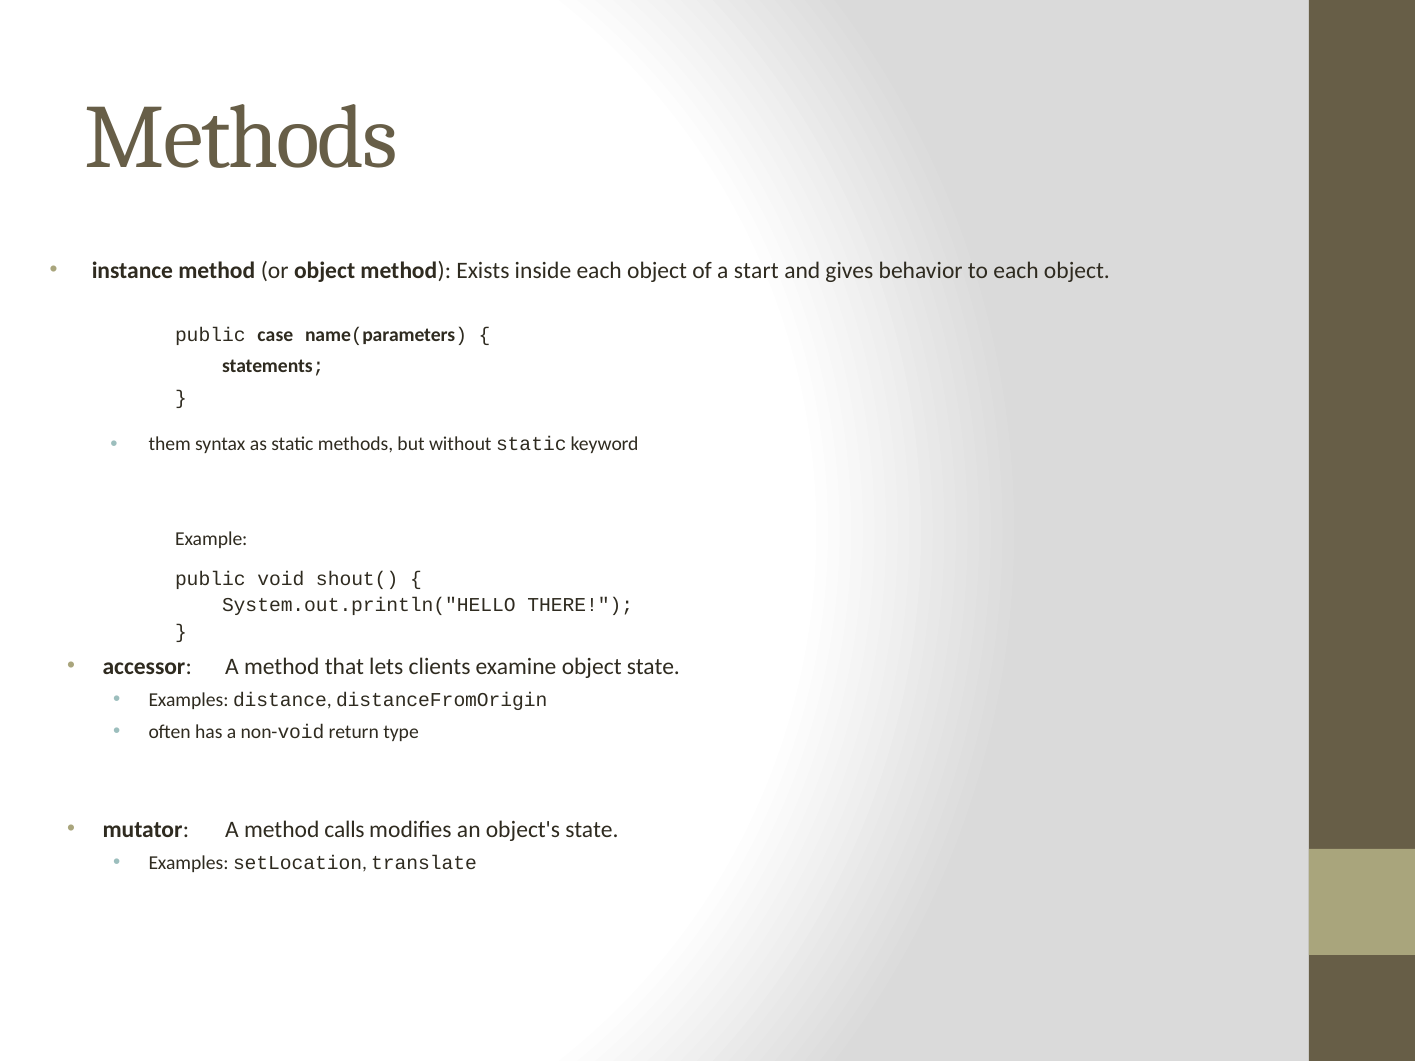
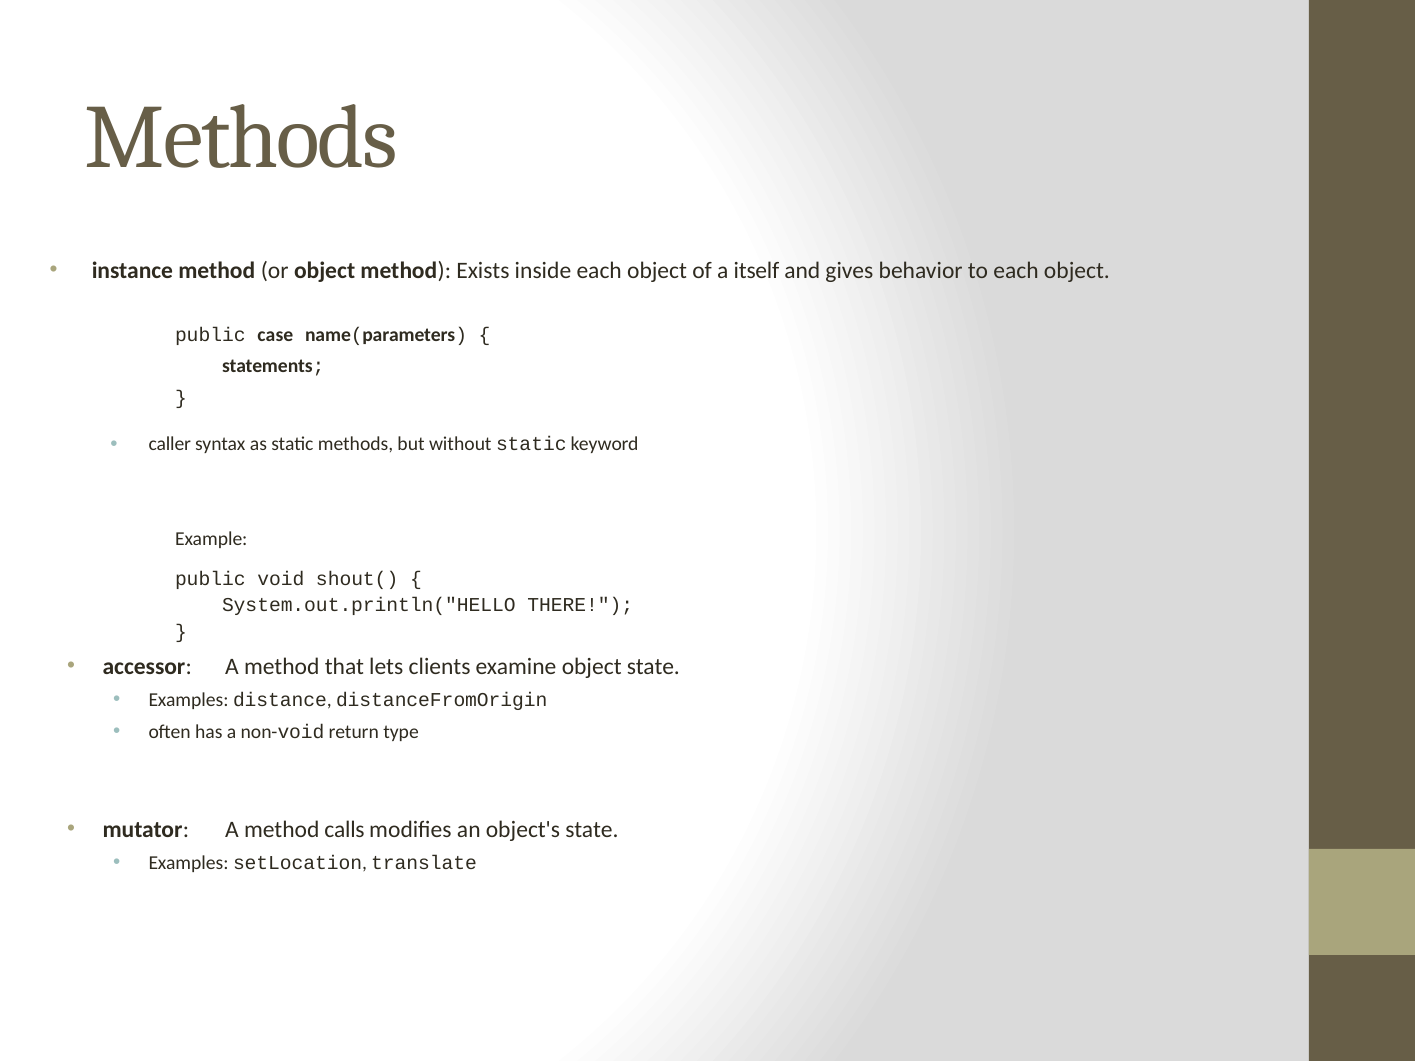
start: start -> itself
them: them -> caller
